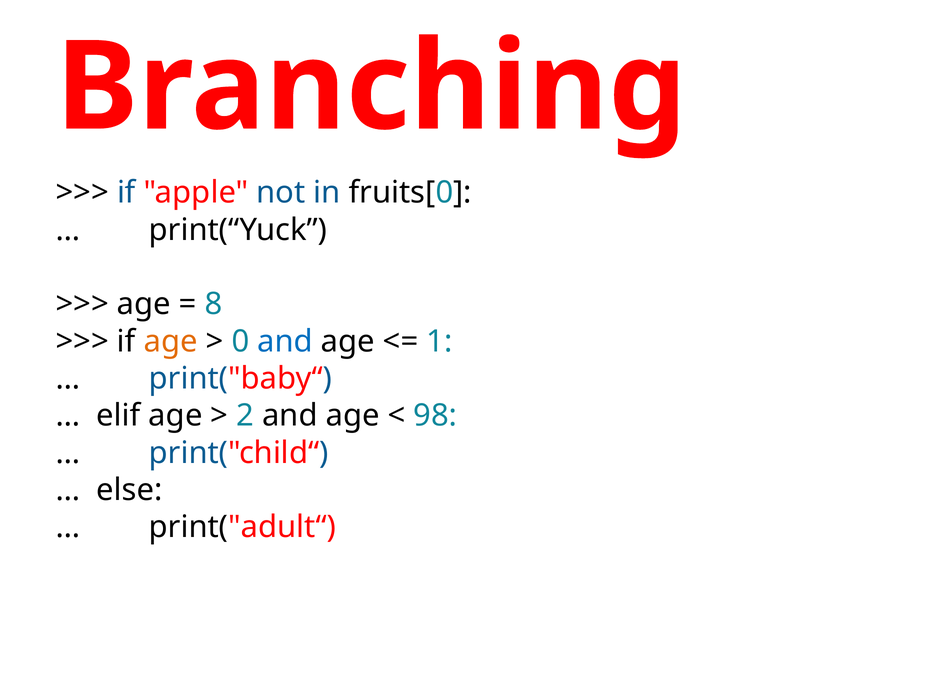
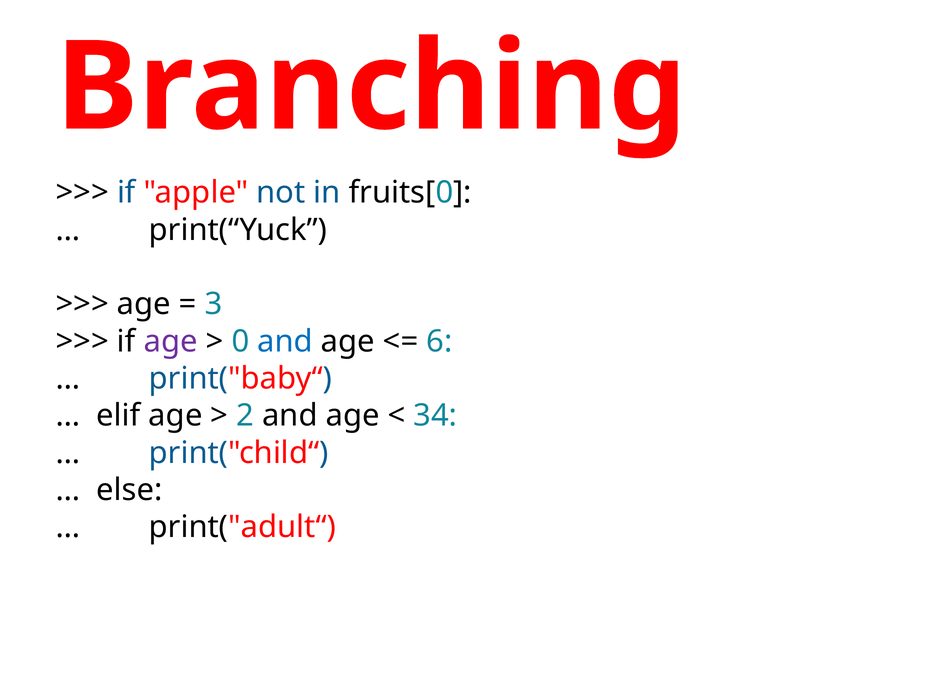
8: 8 -> 3
age at (171, 342) colour: orange -> purple
1: 1 -> 6
98: 98 -> 34
